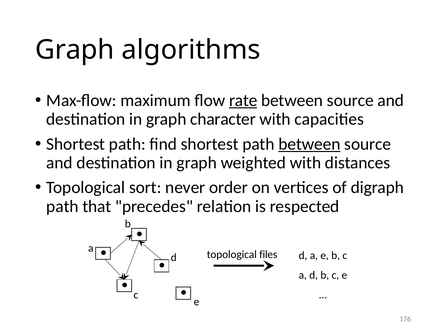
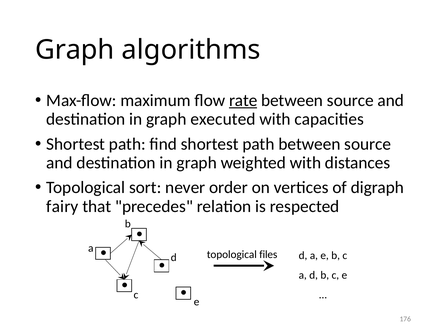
character: character -> executed
between at (309, 144) underline: present -> none
path at (62, 207): path -> fairy
